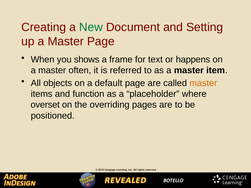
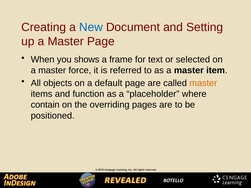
New colour: green -> blue
happens: happens -> selected
often: often -> force
overset: overset -> contain
